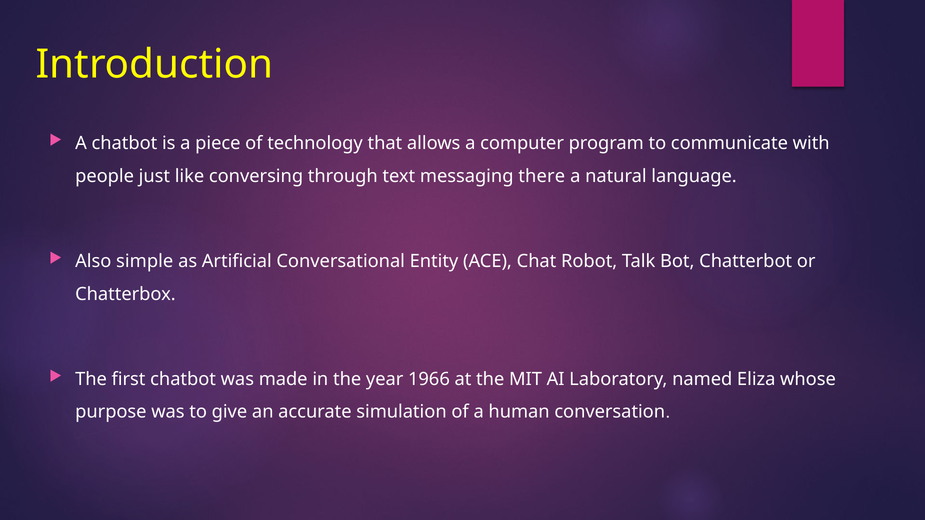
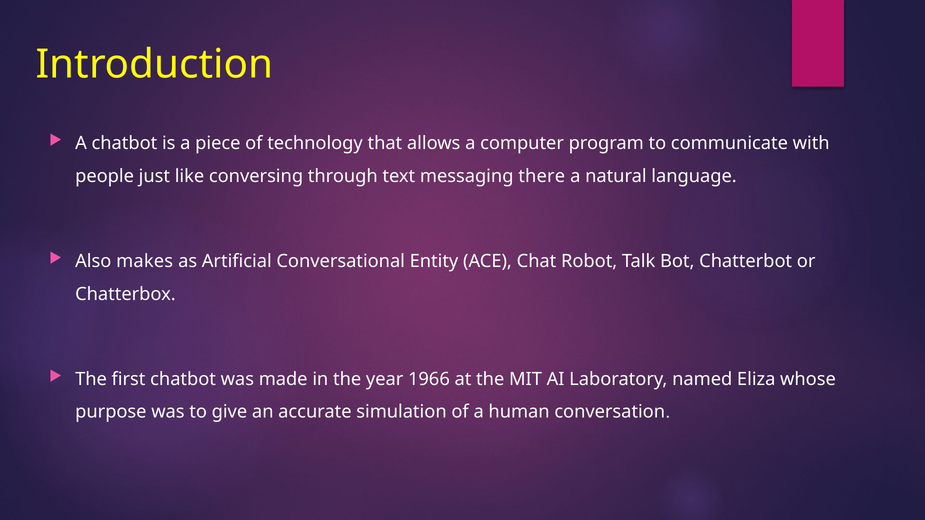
simple: simple -> makes
